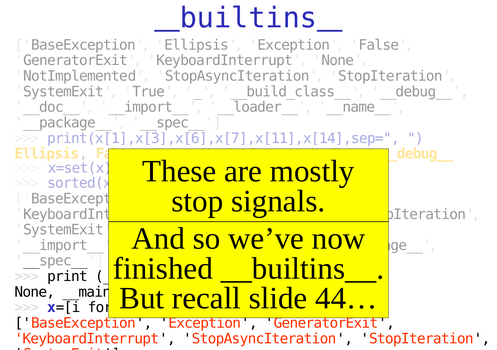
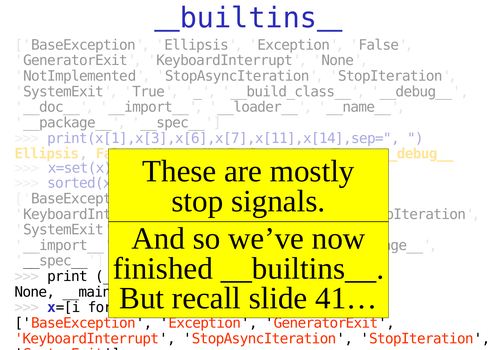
44…: 44… -> 41…
